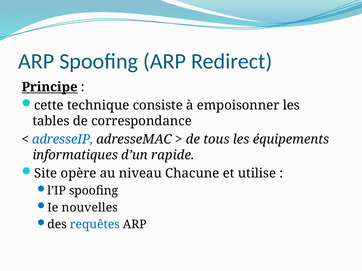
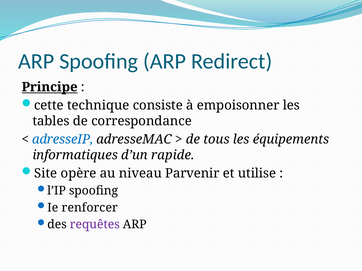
Chacune: Chacune -> Parvenir
nouvelles: nouvelles -> renforcer
requêtes colour: blue -> purple
